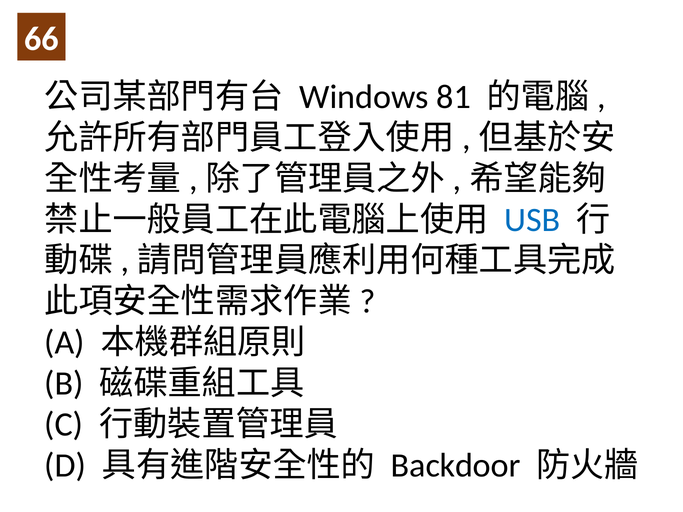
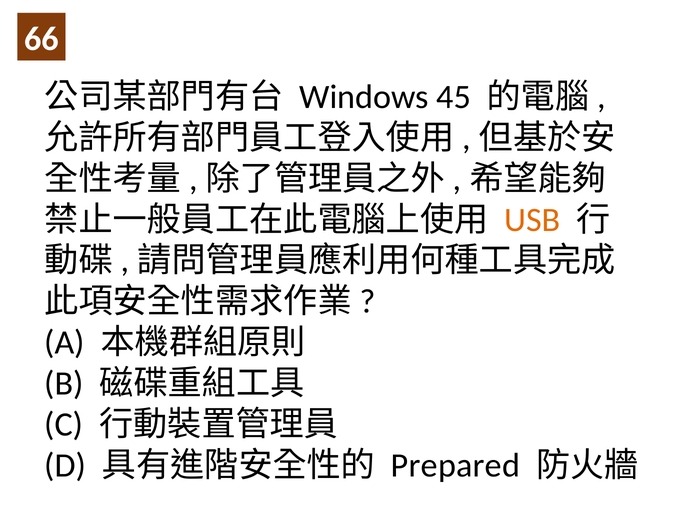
81: 81 -> 45
USB colour: blue -> orange
Backdoor: Backdoor -> Prepared
